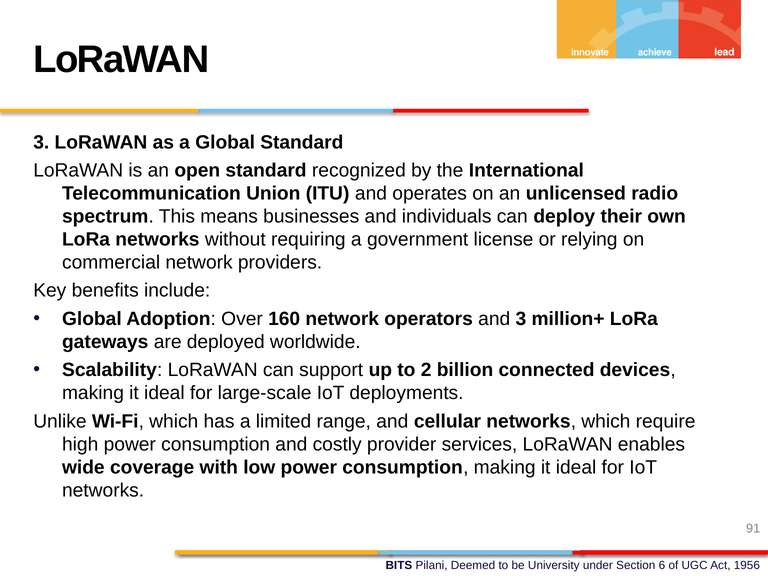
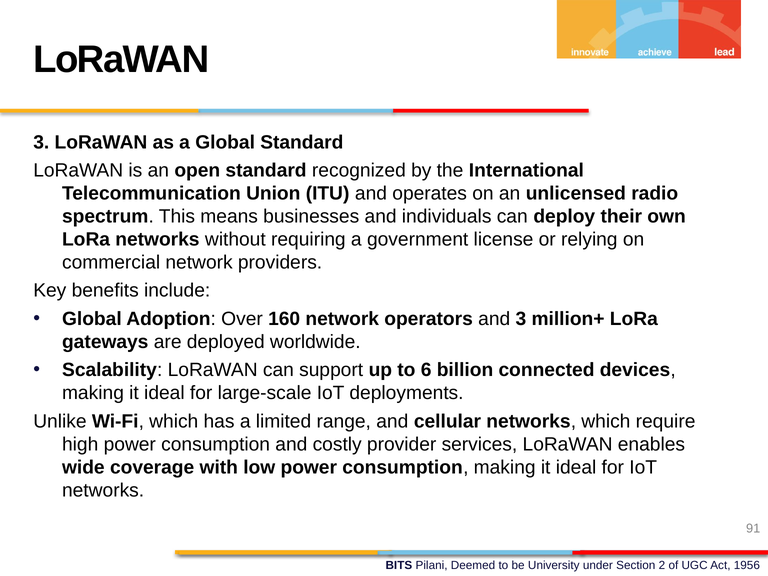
2: 2 -> 6
6: 6 -> 2
